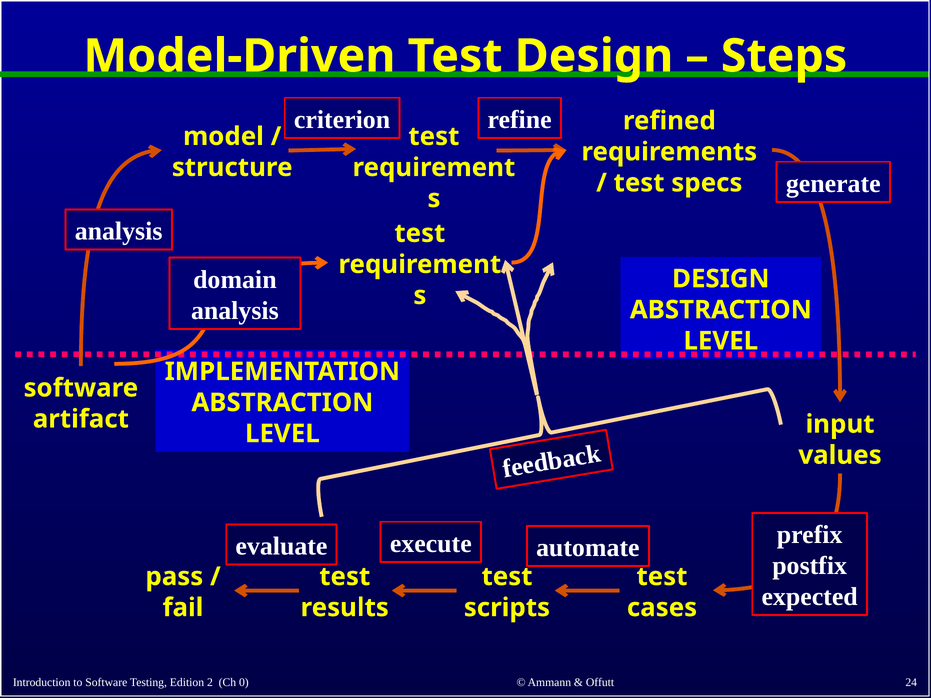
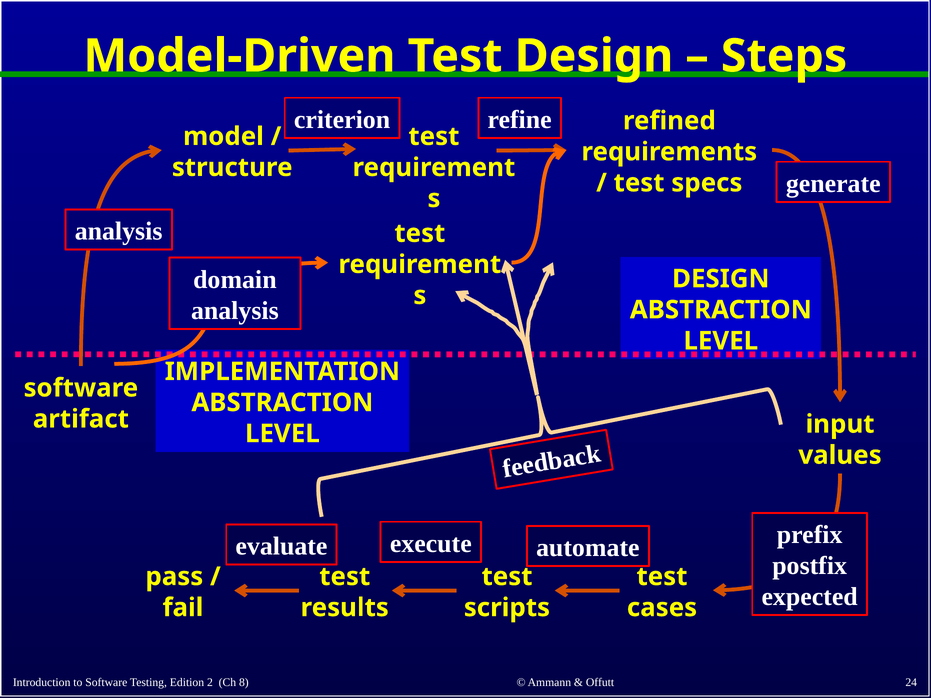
0: 0 -> 8
